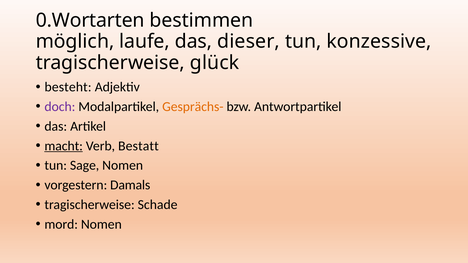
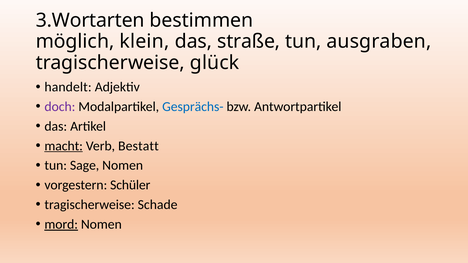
0.Wortarten: 0.Wortarten -> 3.Wortarten
laufe: laufe -> klein
dieser: dieser -> straße
konzessive: konzessive -> ausgraben
besteht: besteht -> handelt
Gesprächs- colour: orange -> blue
Damals: Damals -> Schüler
mord underline: none -> present
